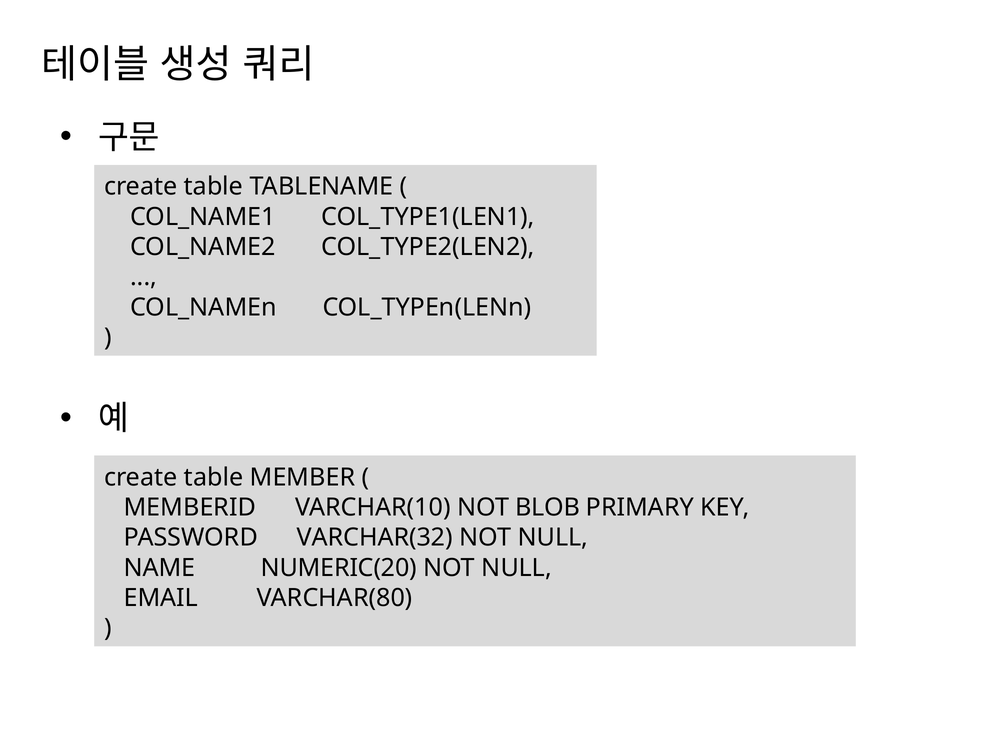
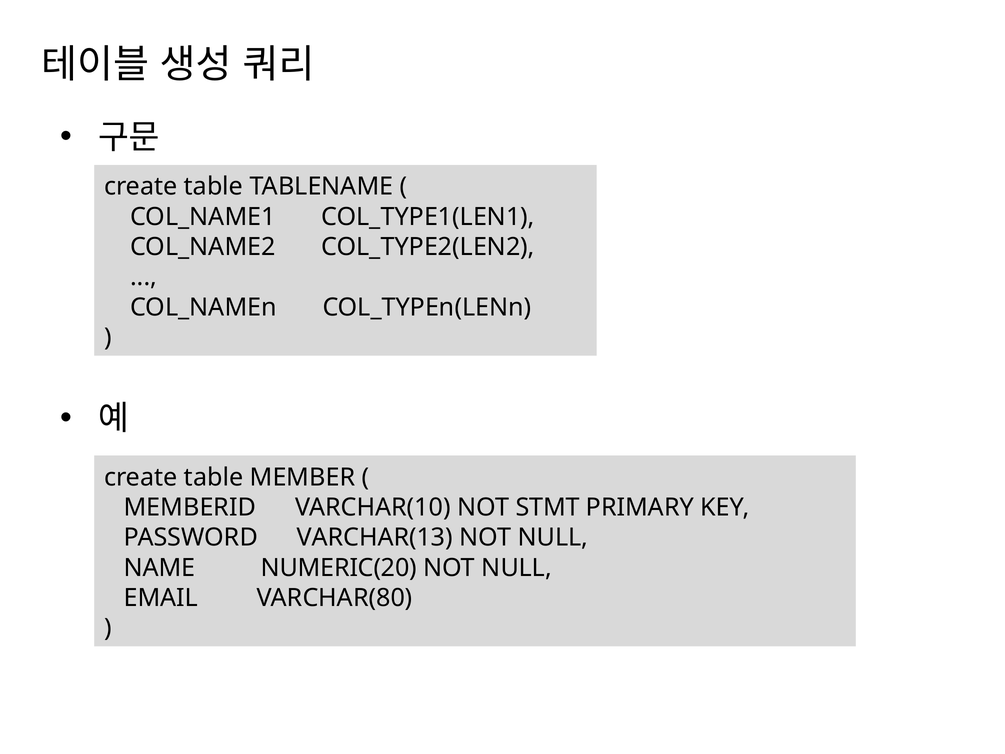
BLOB: BLOB -> STMT
VARCHAR(32: VARCHAR(32 -> VARCHAR(13
